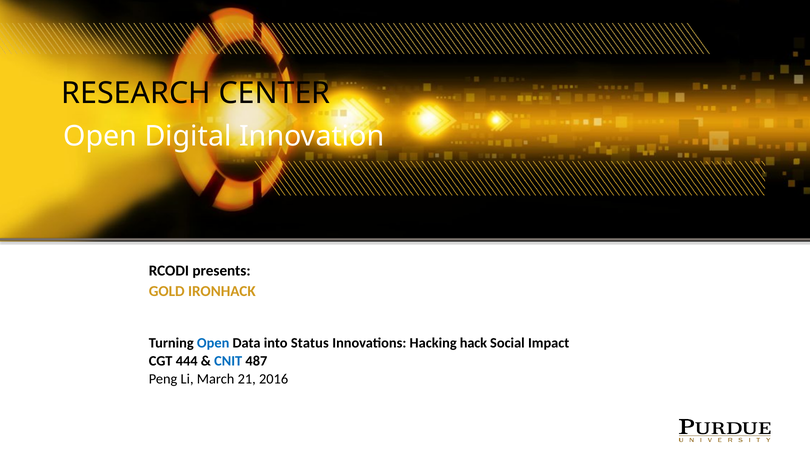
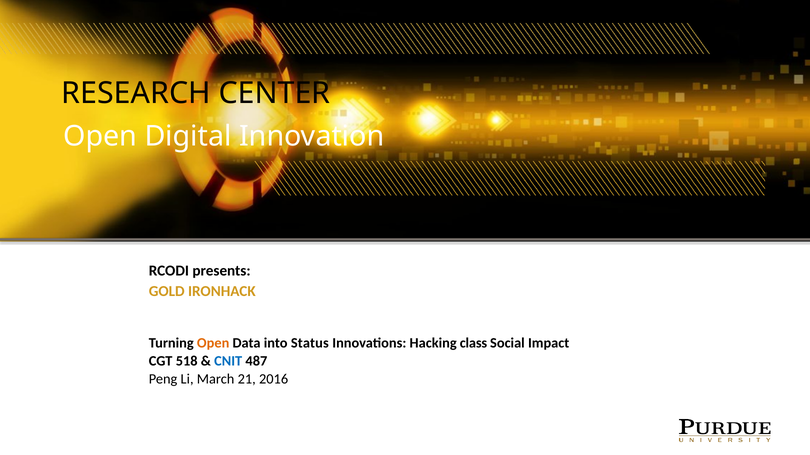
Open at (213, 343) colour: blue -> orange
hack: hack -> class
444: 444 -> 518
